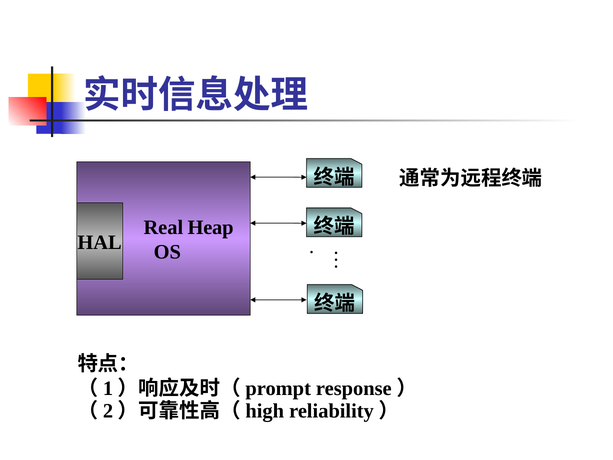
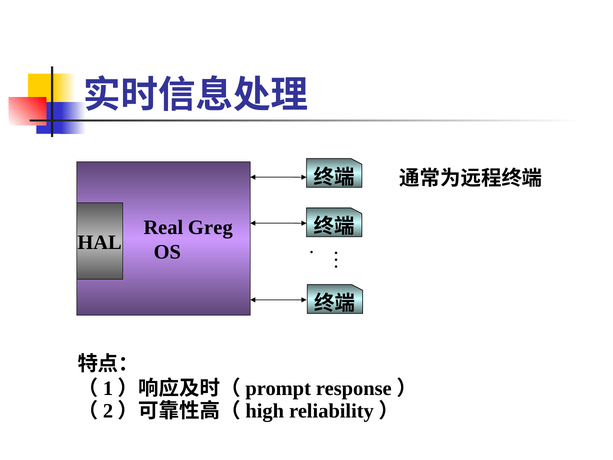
Heap: Heap -> Greg
